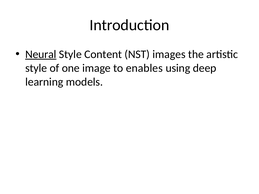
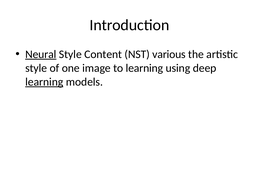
images: images -> various
to enables: enables -> learning
learning at (44, 82) underline: none -> present
